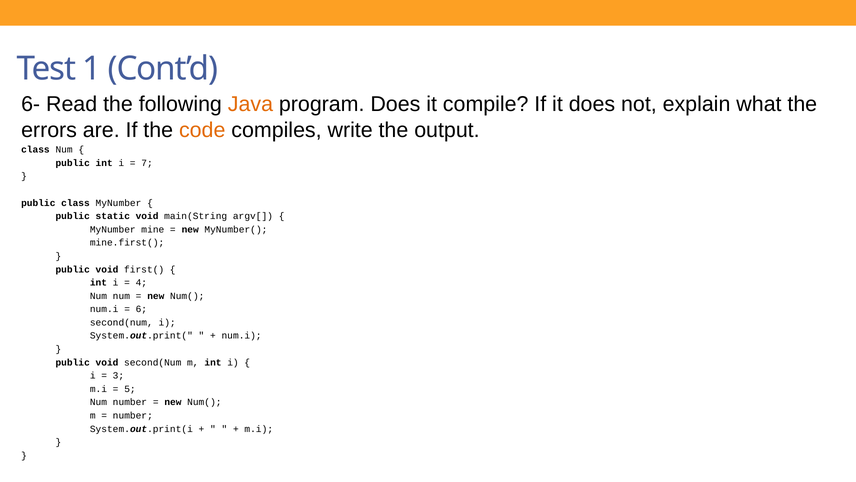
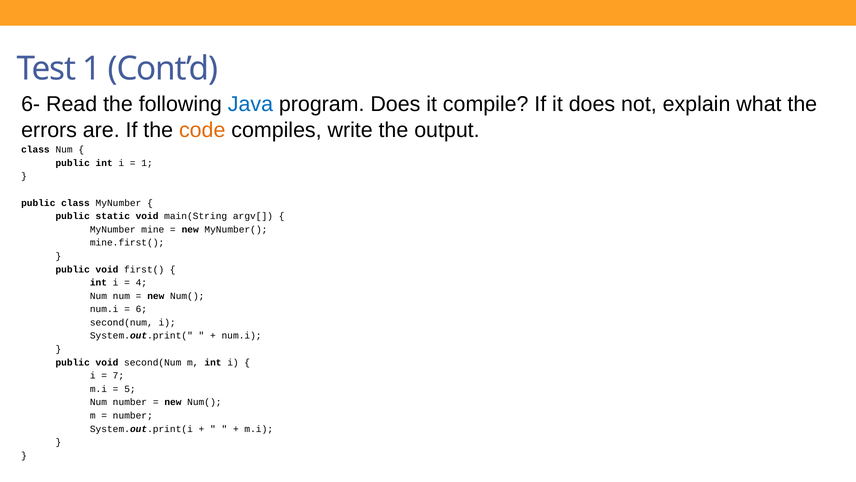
Java colour: orange -> blue
7 at (147, 163): 7 -> 1
3: 3 -> 7
